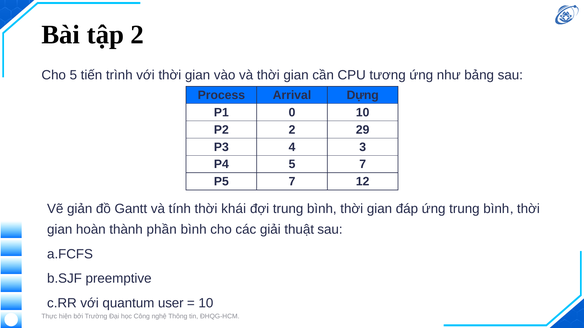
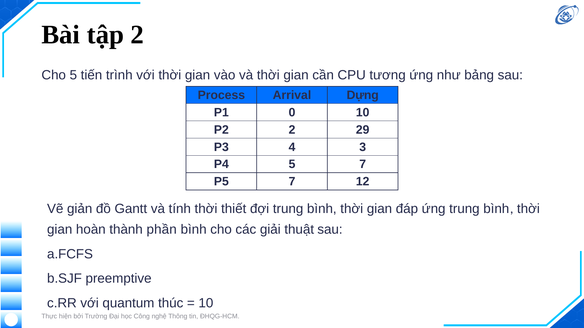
khái: khái -> thiết
user: user -> thúc
